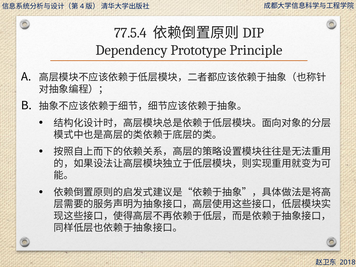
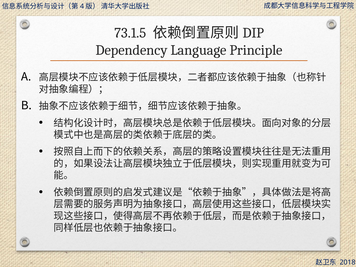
77.5.4: 77.5.4 -> 73.1.5
Prototype: Prototype -> Language
